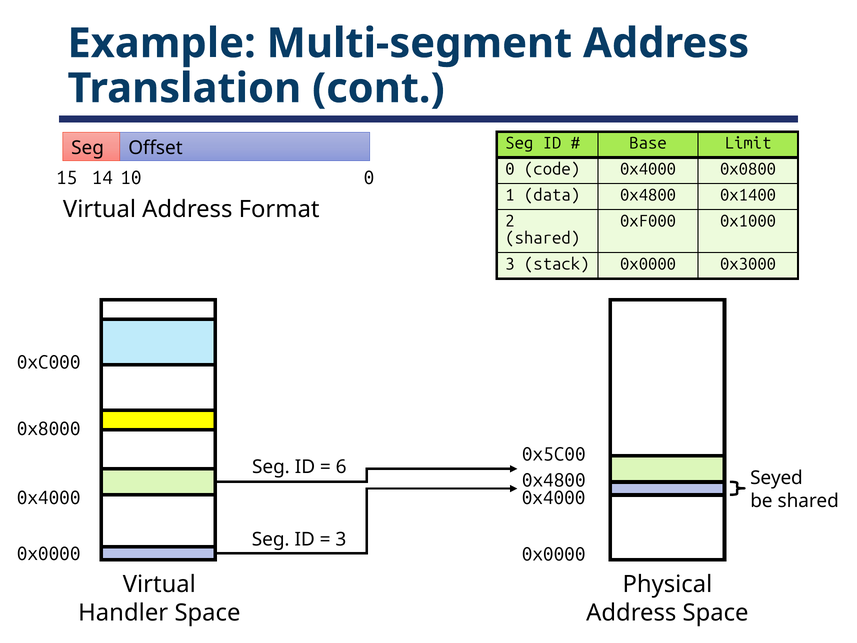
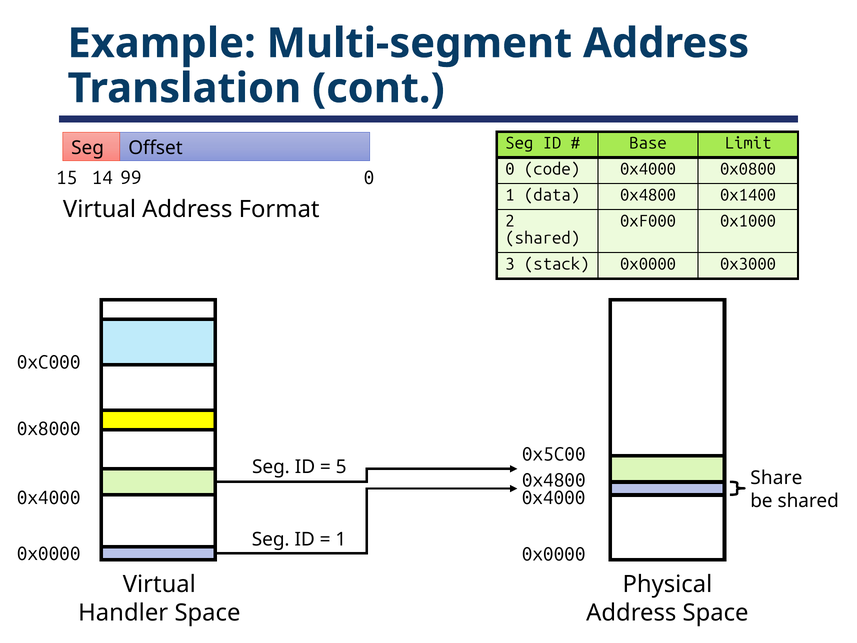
10: 10 -> 99
6: 6 -> 5
Seyed: Seyed -> Share
3 at (341, 539): 3 -> 1
